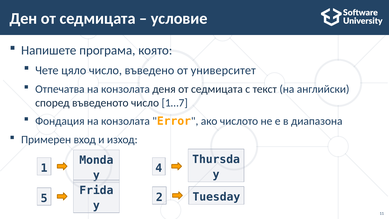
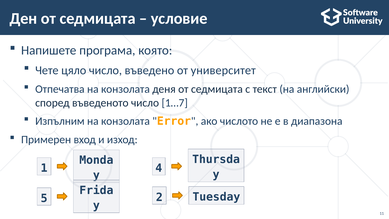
Фондация: Фондация -> Изпълним
